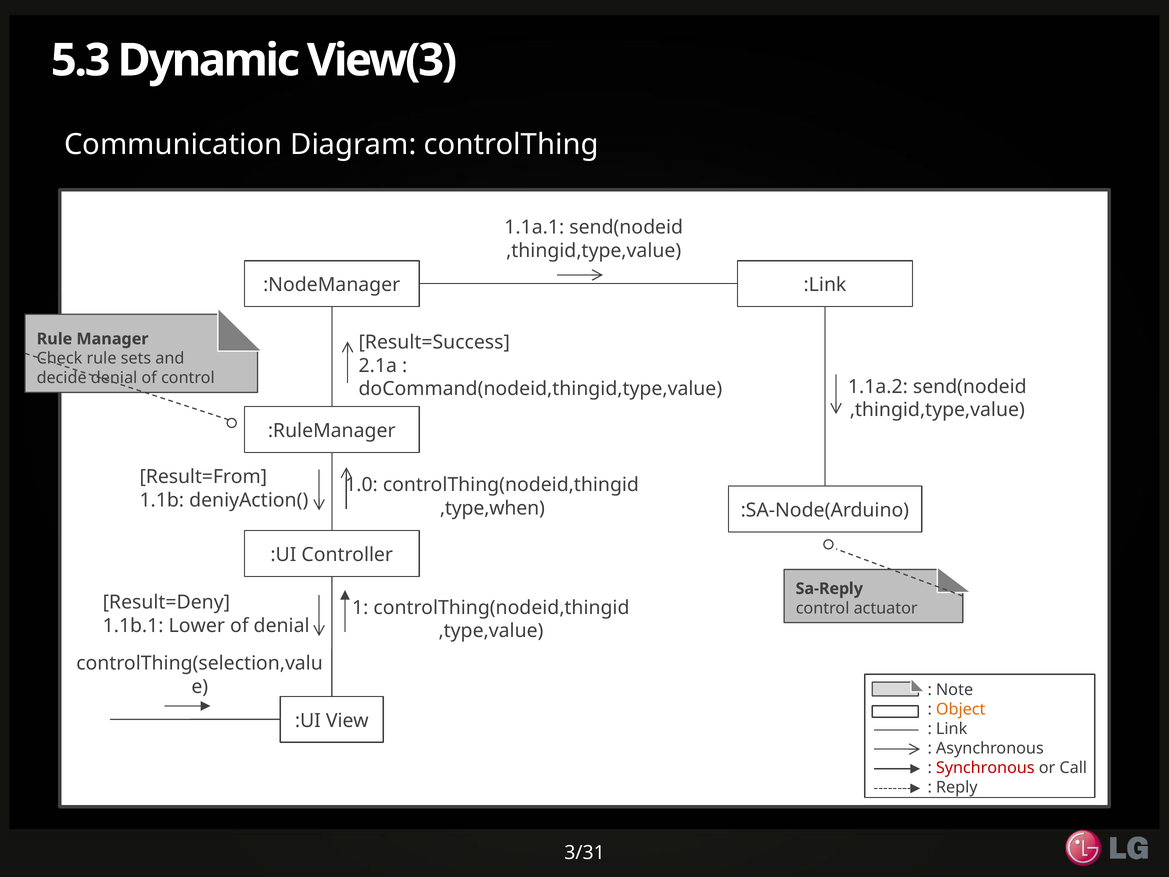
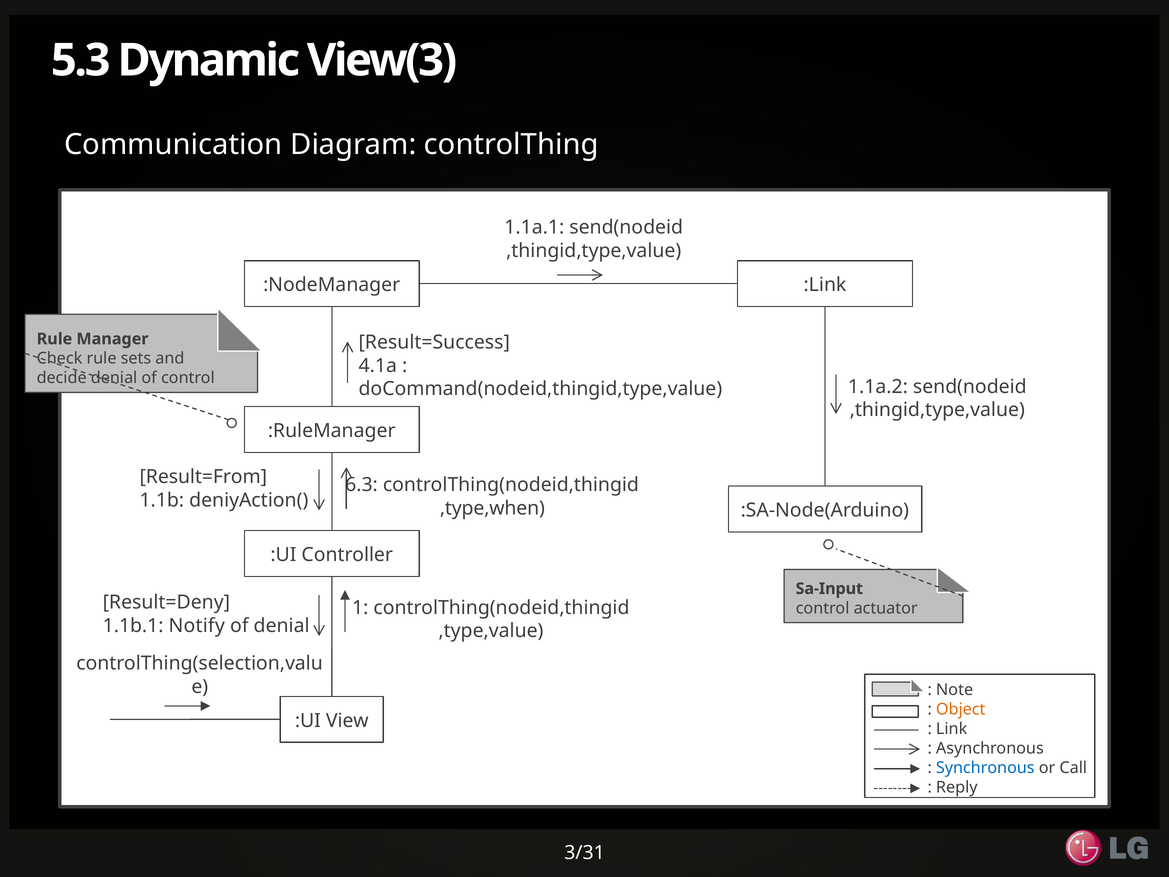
2.1a: 2.1a -> 4.1a
1.0: 1.0 -> 6.3
Sa-Reply: Sa-Reply -> Sa-Input
Lower: Lower -> Notify
Synchronous colour: red -> blue
